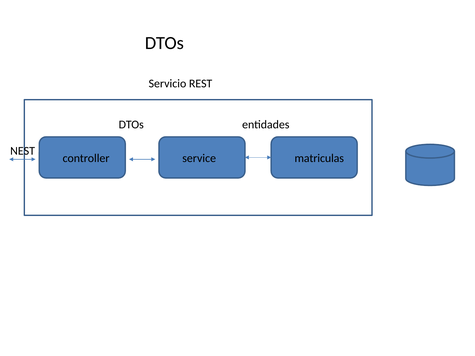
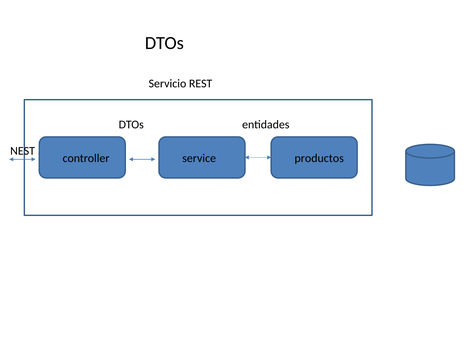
matriculas: matriculas -> productos
